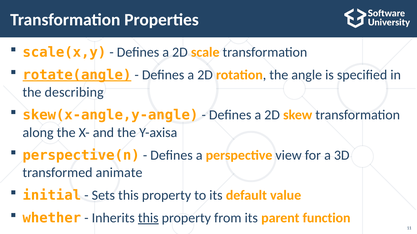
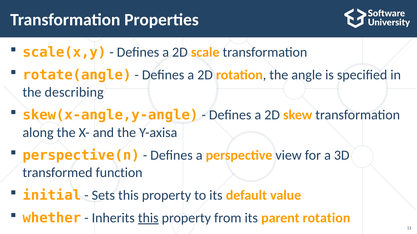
rotate(angle underline: present -> none
animate: animate -> function
parent function: function -> rotation
